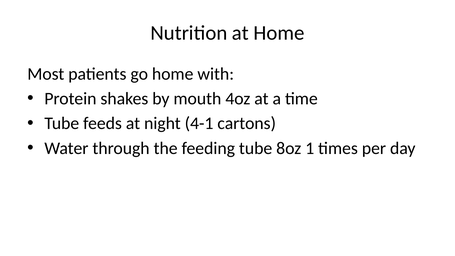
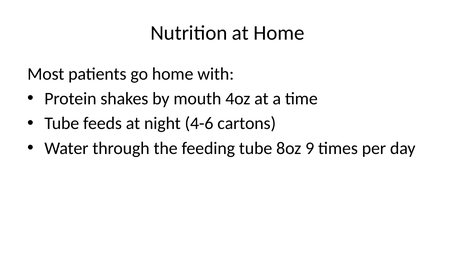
4-1: 4-1 -> 4-6
1: 1 -> 9
